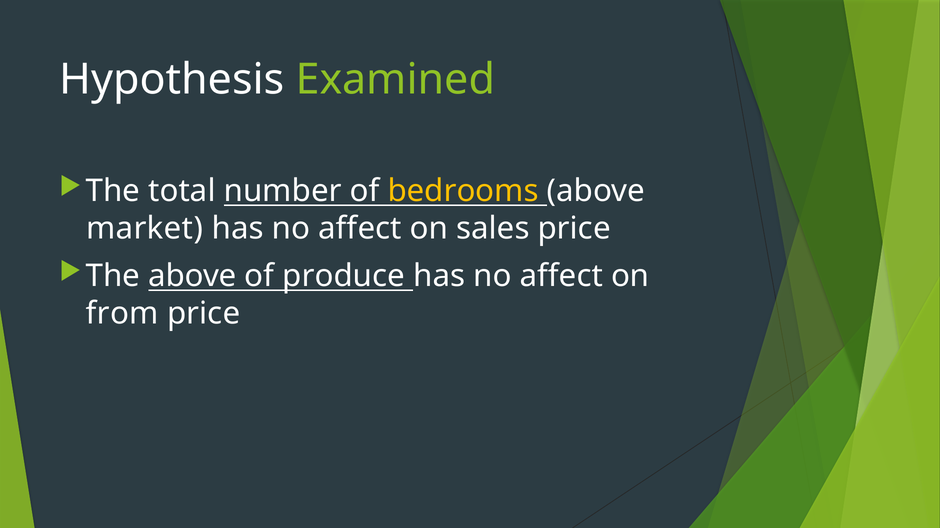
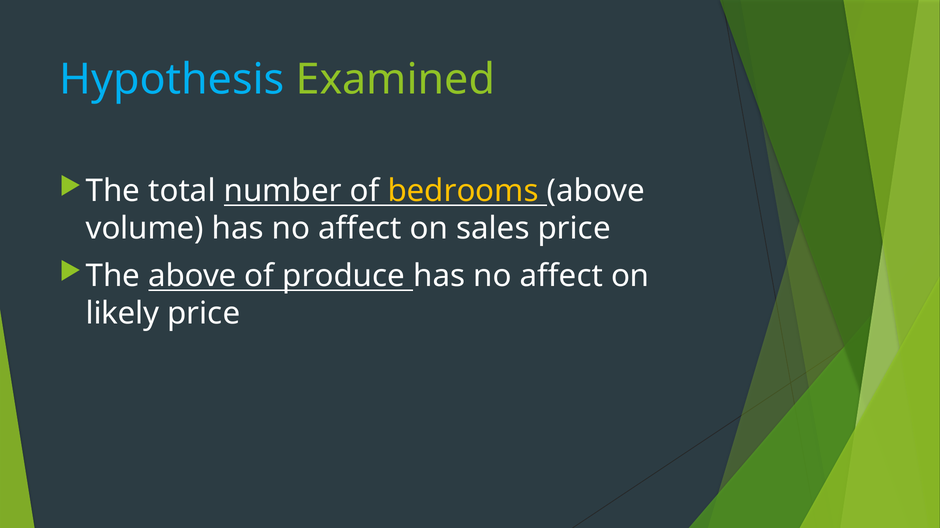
Hypothesis colour: white -> light blue
market: market -> volume
from: from -> likely
